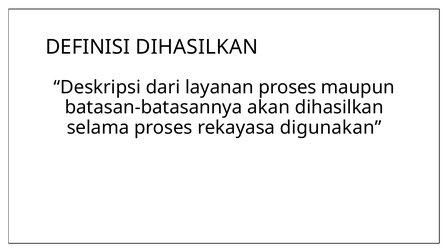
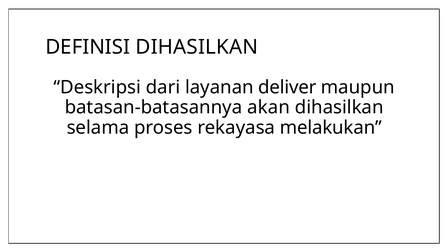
layanan proses: proses -> deliver
digunakan: digunakan -> melakukan
